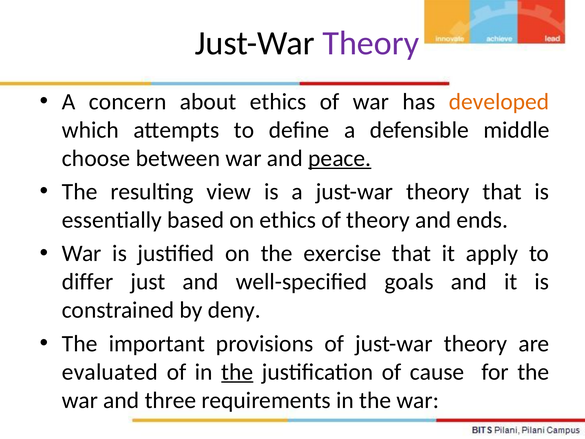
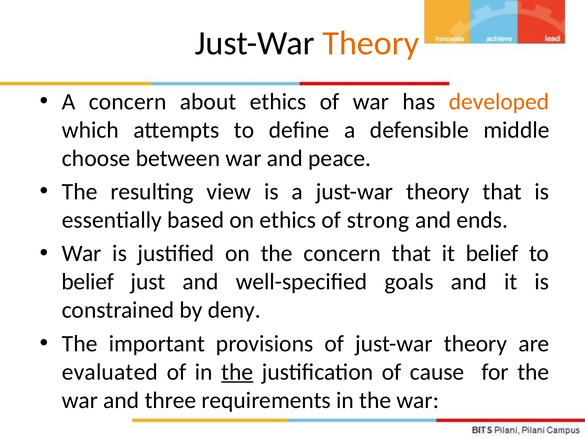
Theory at (371, 43) colour: purple -> orange
peace underline: present -> none
of theory: theory -> strong
the exercise: exercise -> concern
it apply: apply -> belief
differ at (88, 282): differ -> belief
